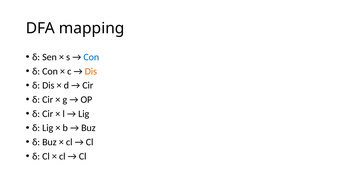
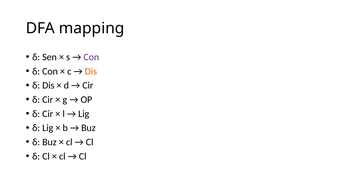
Con at (91, 57) colour: blue -> purple
